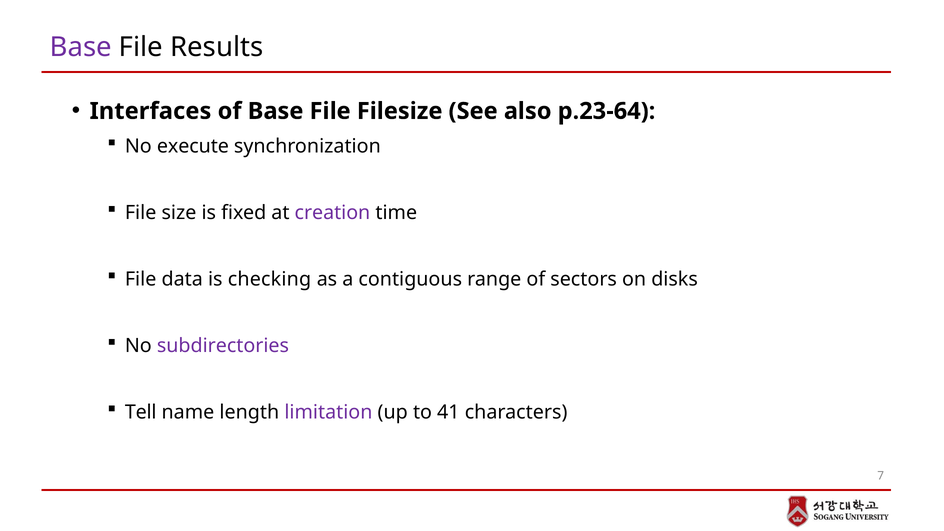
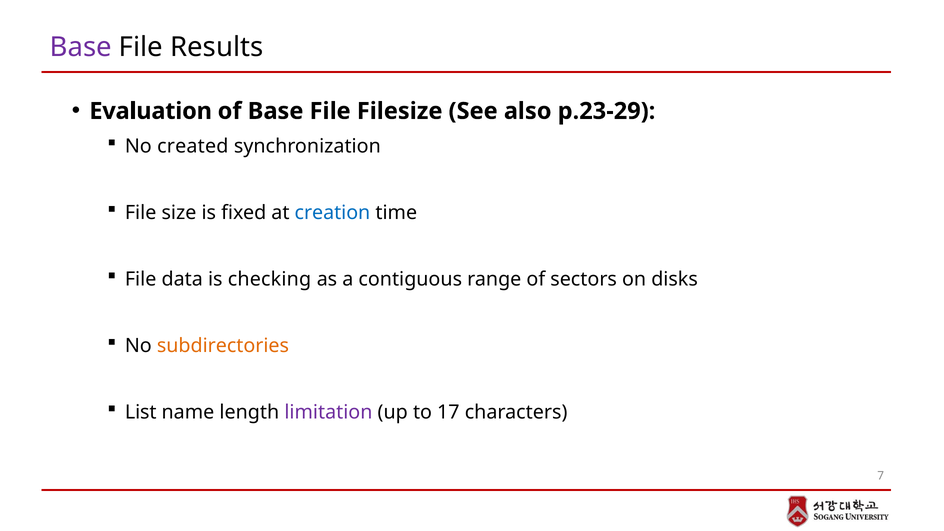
Interfaces: Interfaces -> Evaluation
p.23-64: p.23-64 -> p.23-29
execute: execute -> created
creation colour: purple -> blue
subdirectories colour: purple -> orange
Tell: Tell -> List
41: 41 -> 17
